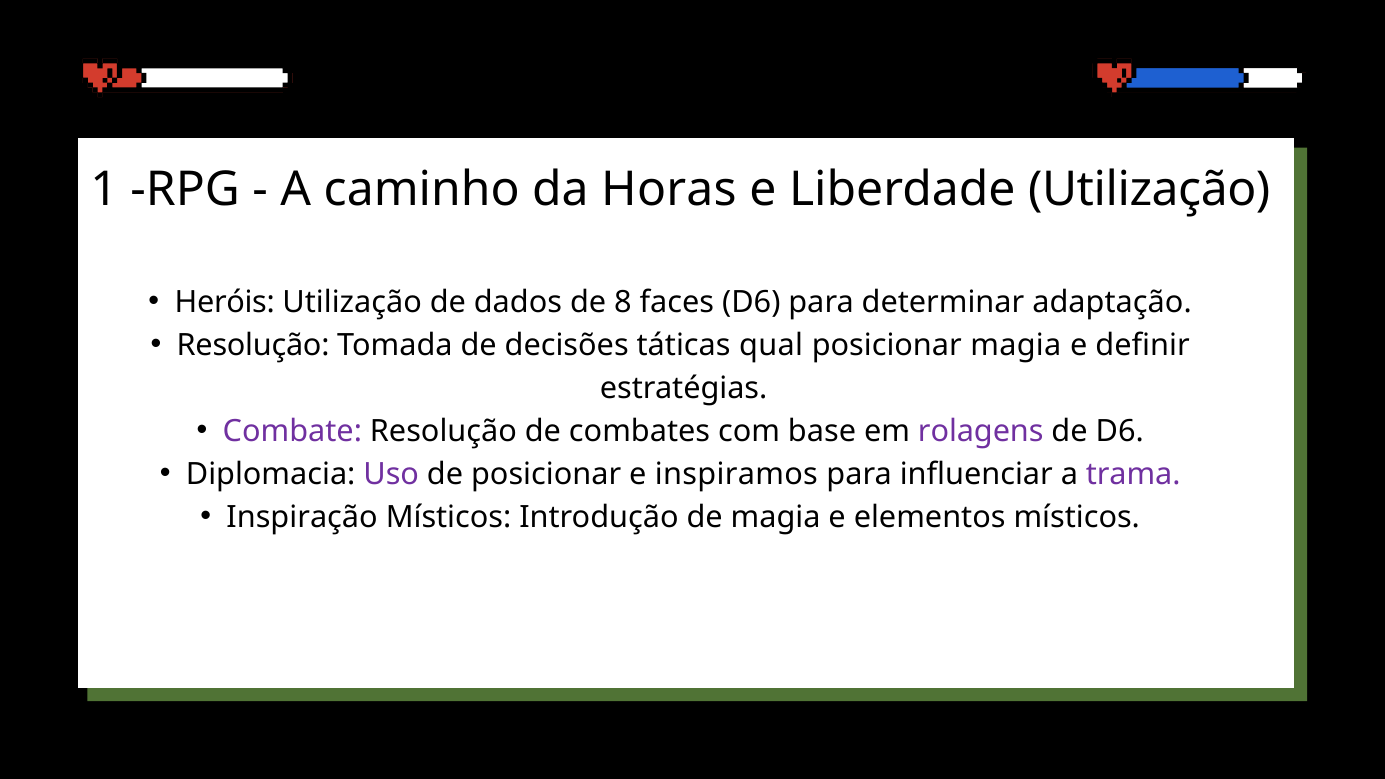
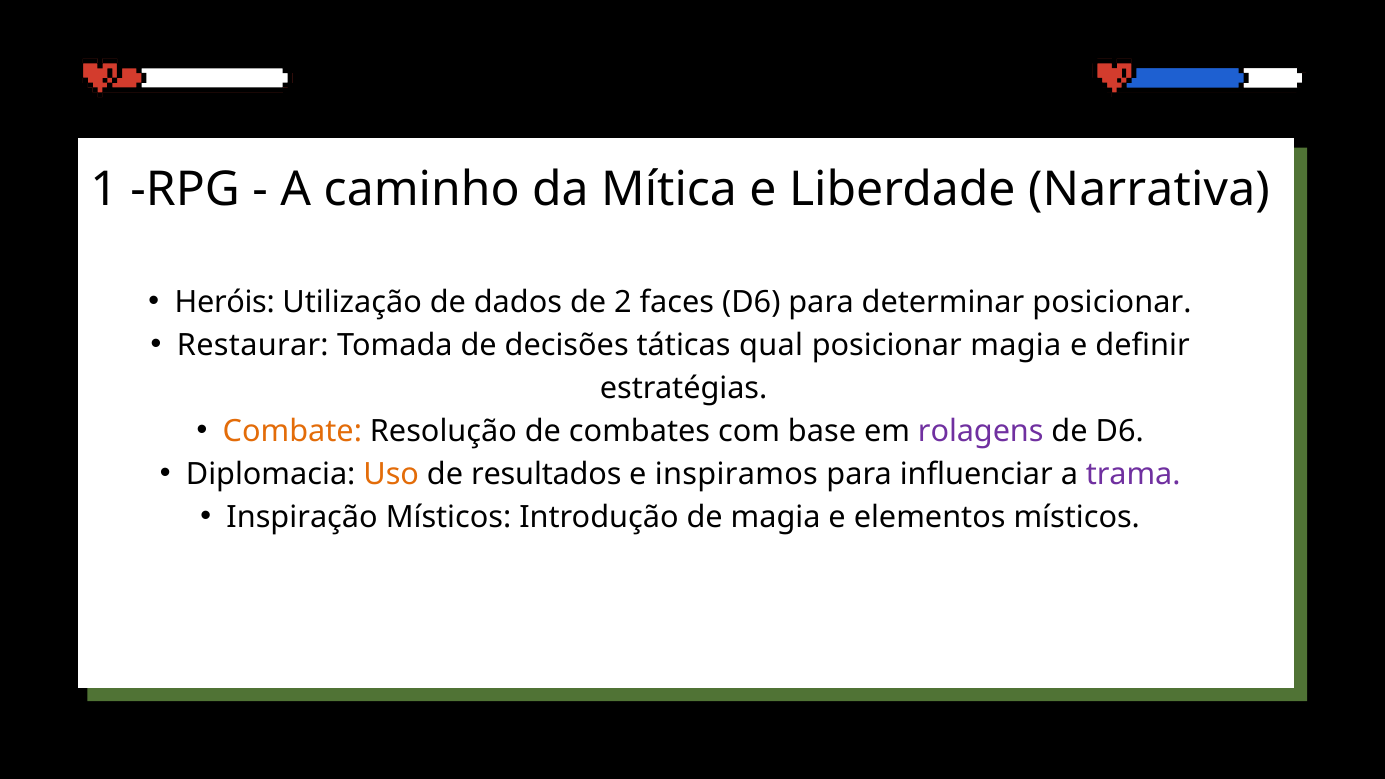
Horas: Horas -> Mítica
Liberdade Utilização: Utilização -> Narrativa
8: 8 -> 2
determinar adaptação: adaptação -> posicionar
Resolução at (253, 346): Resolução -> Restaurar
Combate colour: purple -> orange
Uso colour: purple -> orange
de posicionar: posicionar -> resultados
